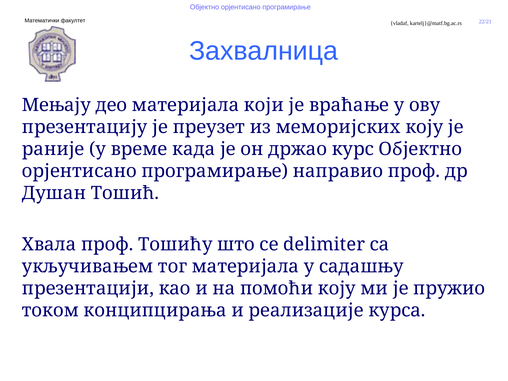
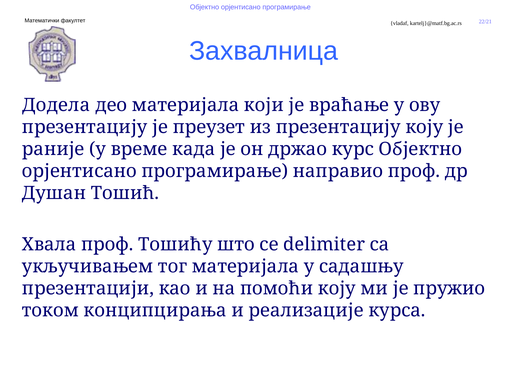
Мењају: Мењају -> Додела
из меморијских: меморијских -> презентацију
